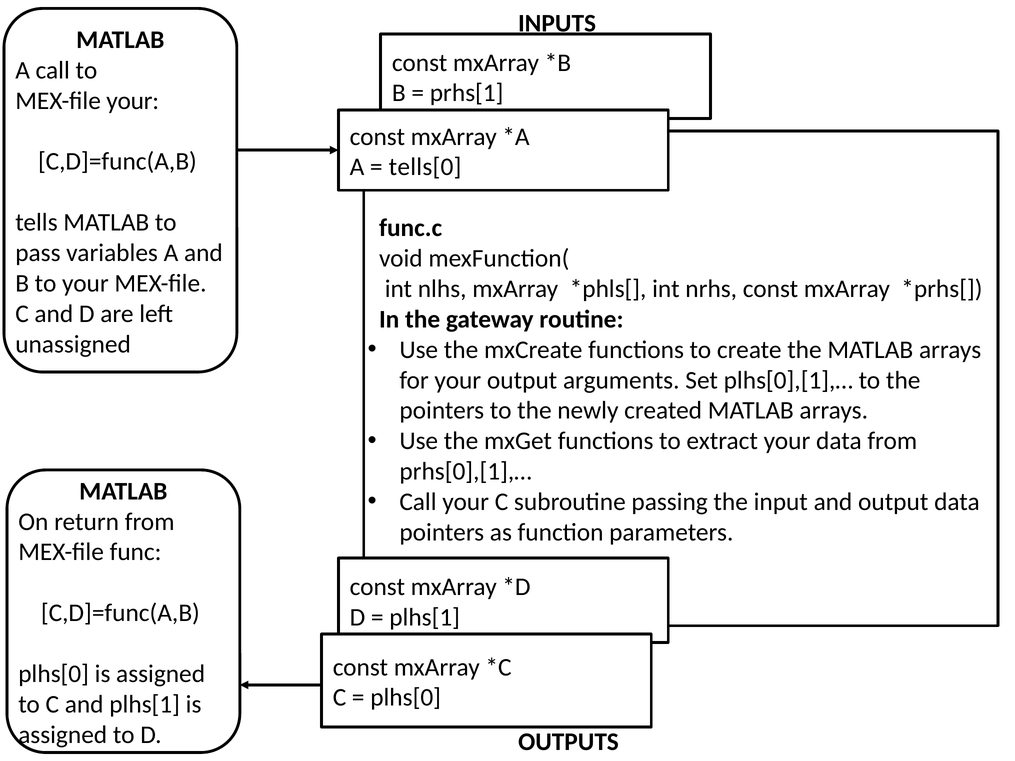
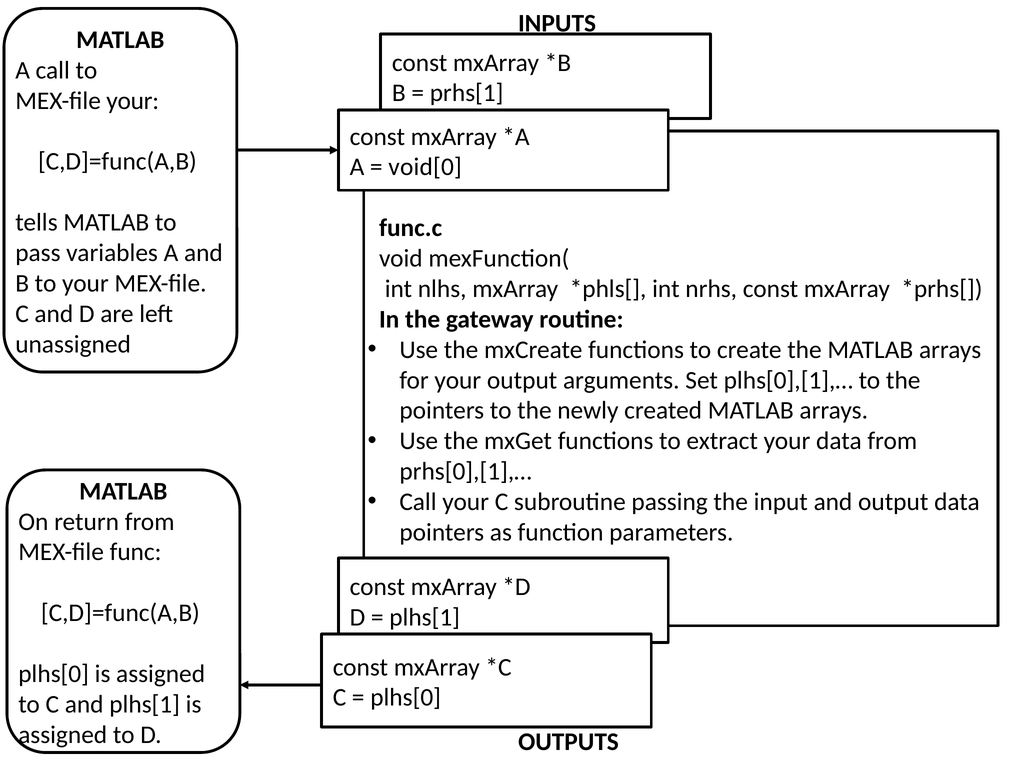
tells[0: tells[0 -> void[0
